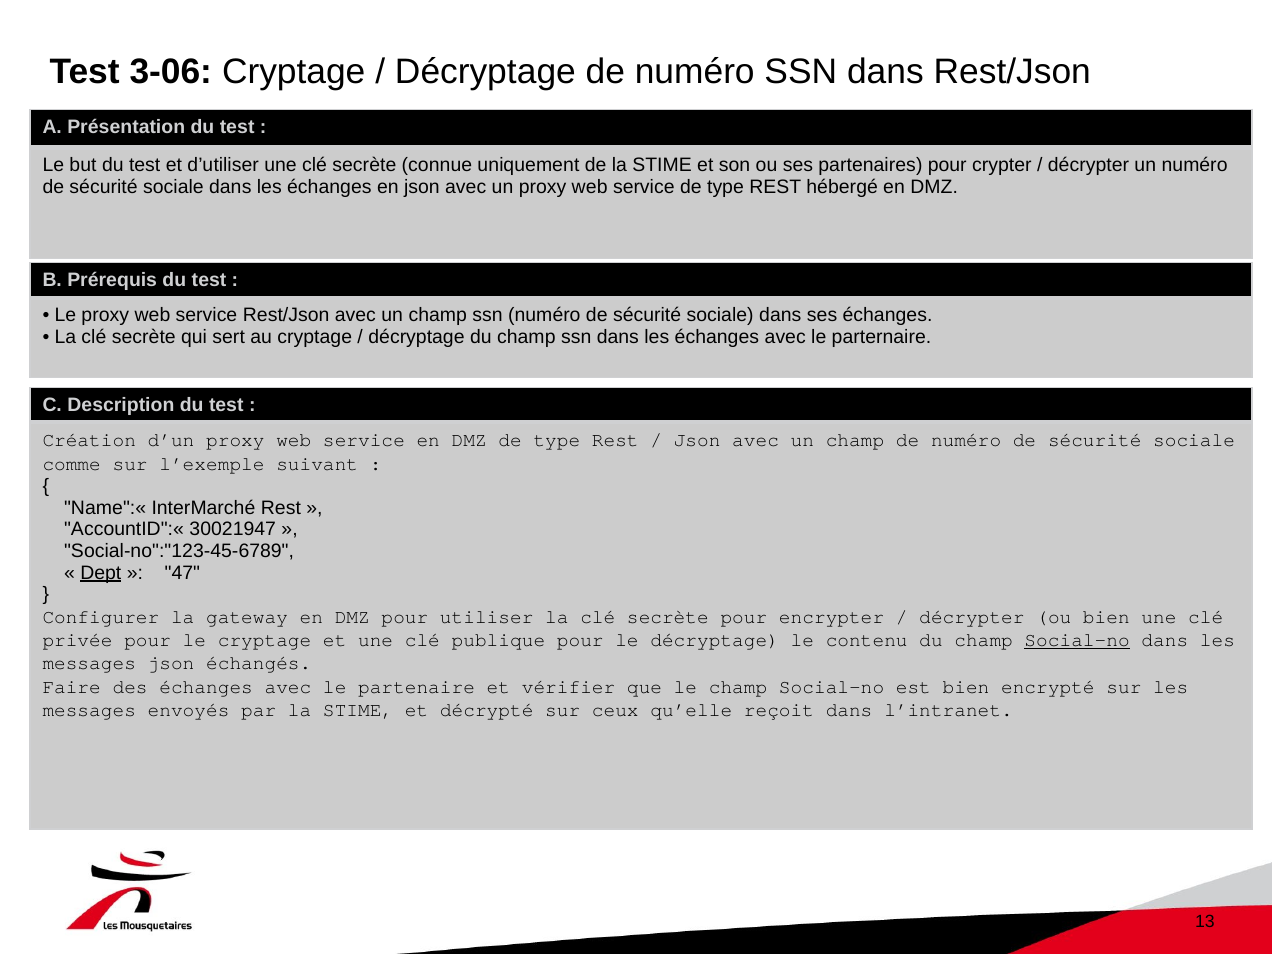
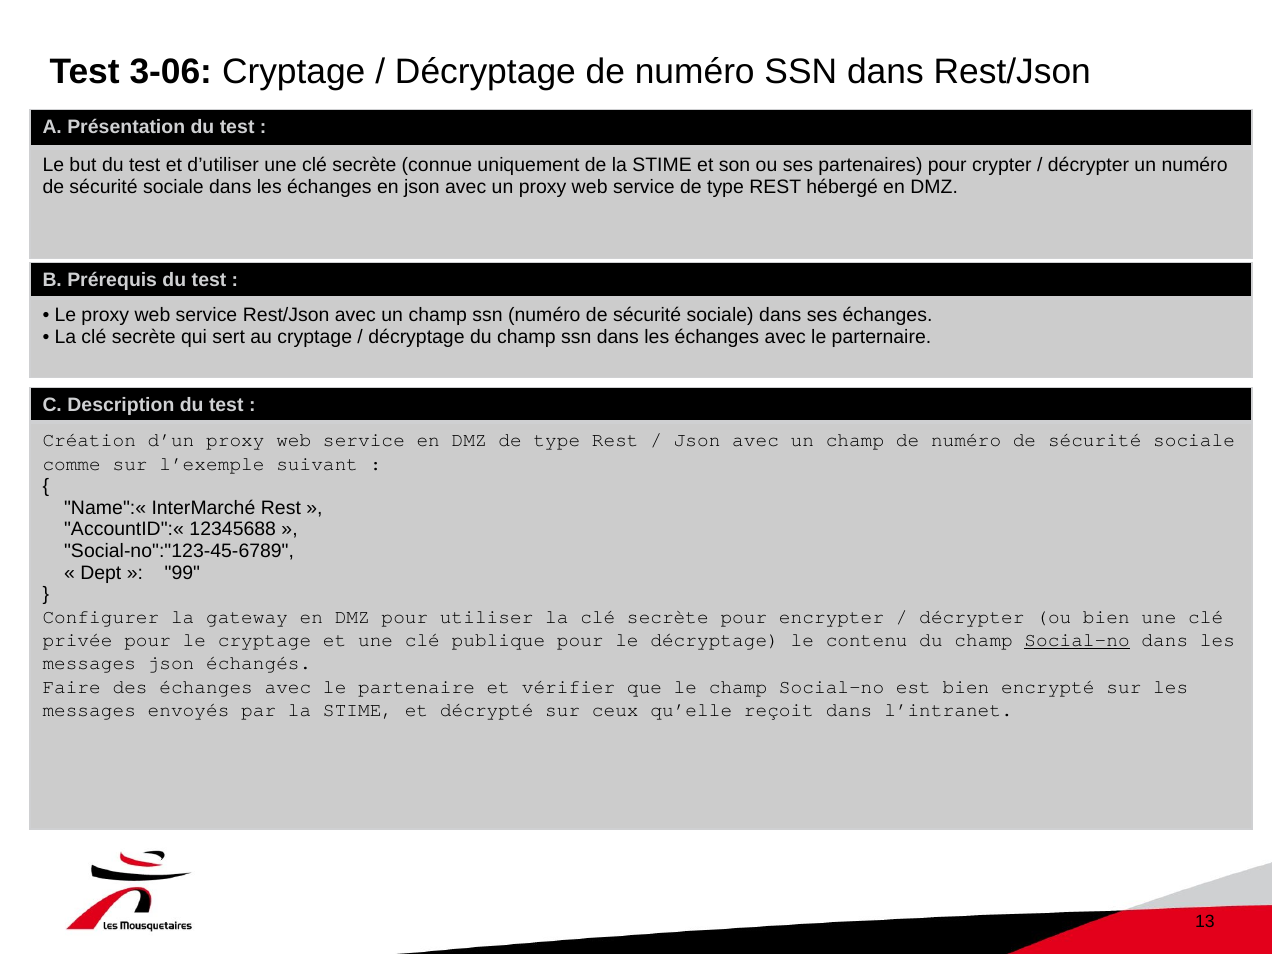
30021947: 30021947 -> 12345688
Dept underline: present -> none
47: 47 -> 99
